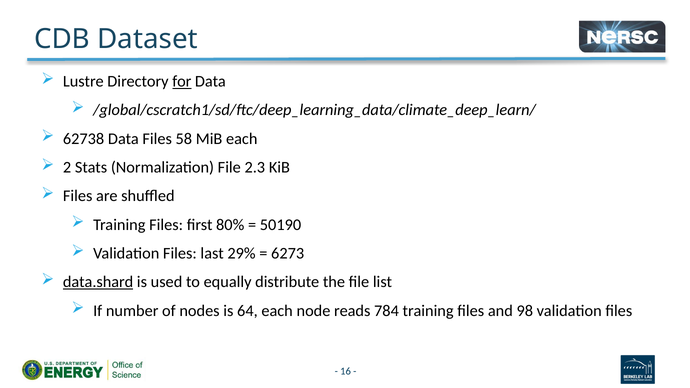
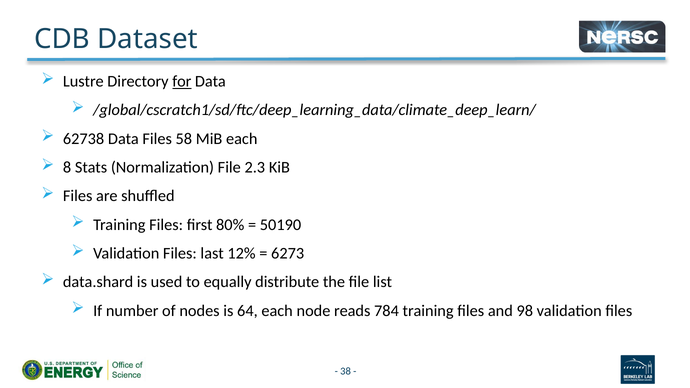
2: 2 -> 8
29%: 29% -> 12%
data.shard underline: present -> none
16: 16 -> 38
